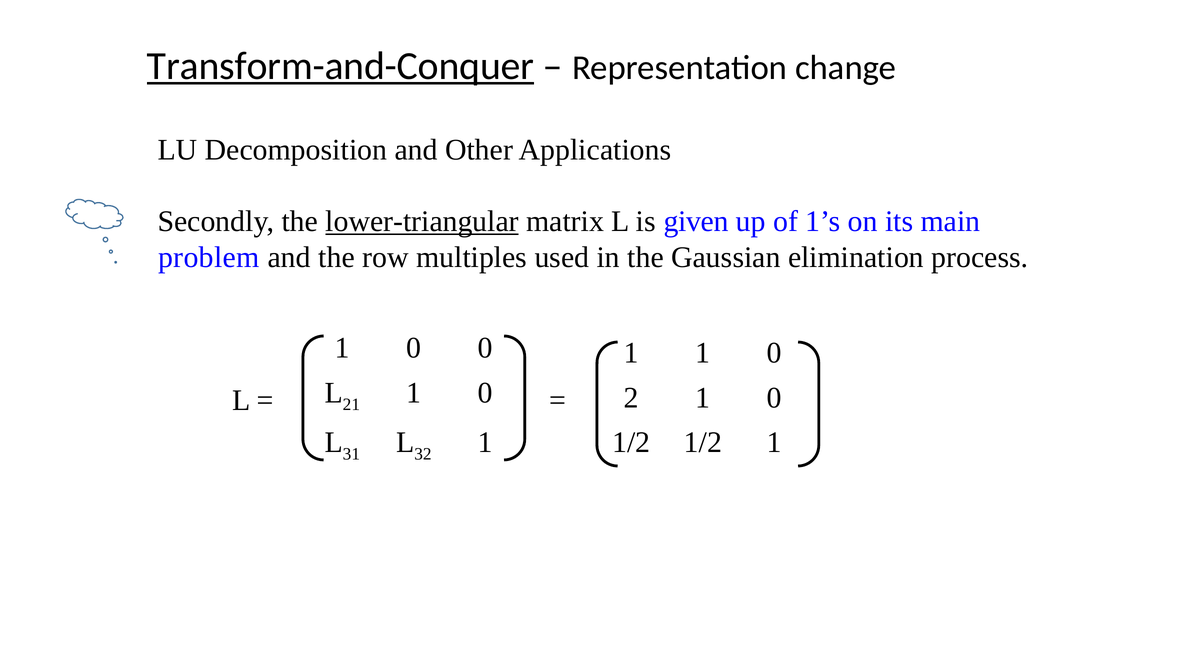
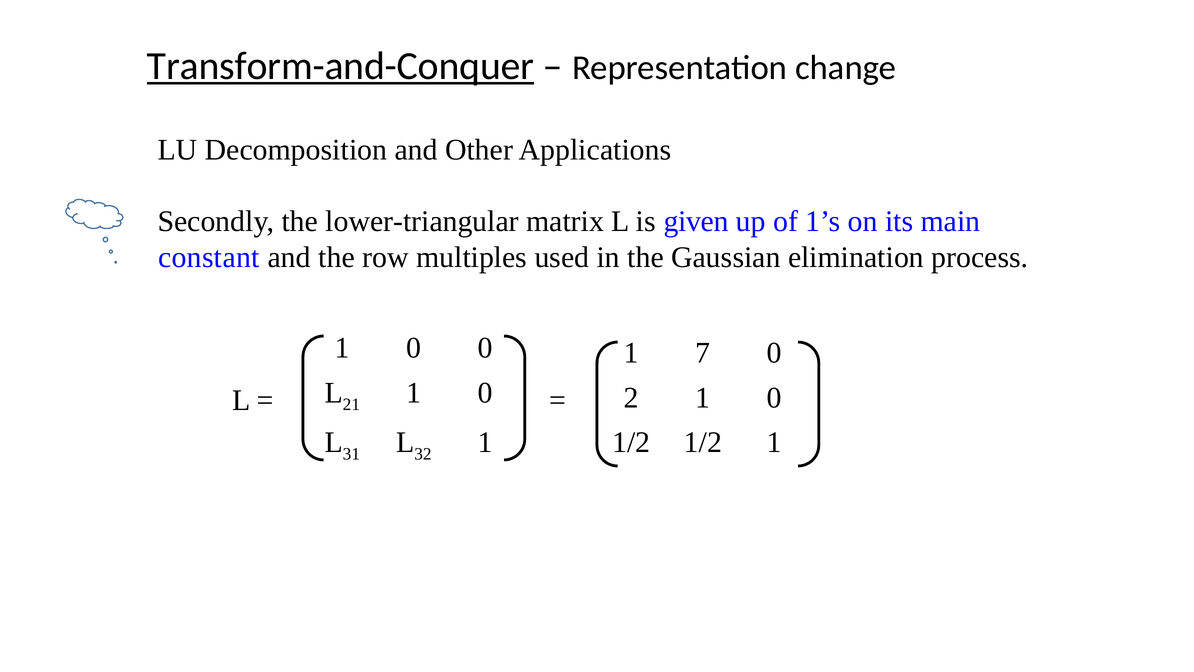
lower-triangular underline: present -> none
problem: problem -> constant
1 at (703, 353): 1 -> 7
